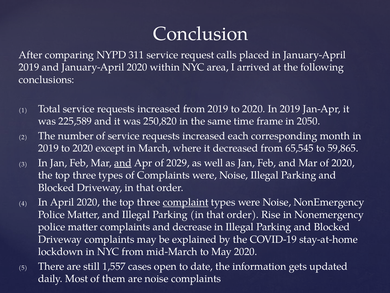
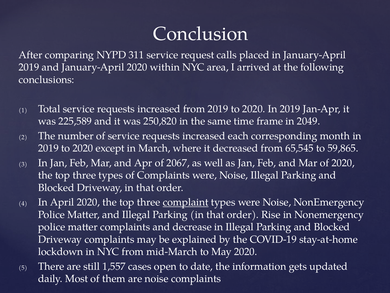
2050: 2050 -> 2049
and at (123, 163) underline: present -> none
2029: 2029 -> 2067
